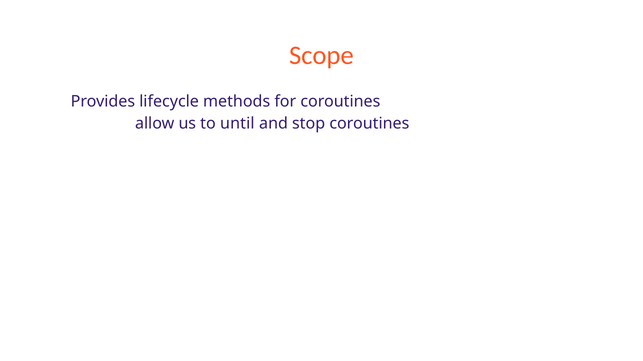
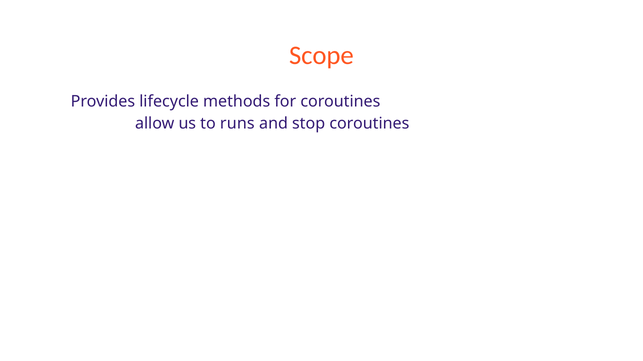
until: until -> runs
